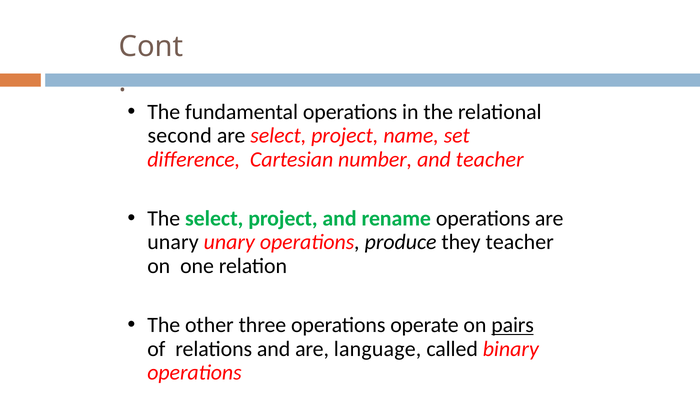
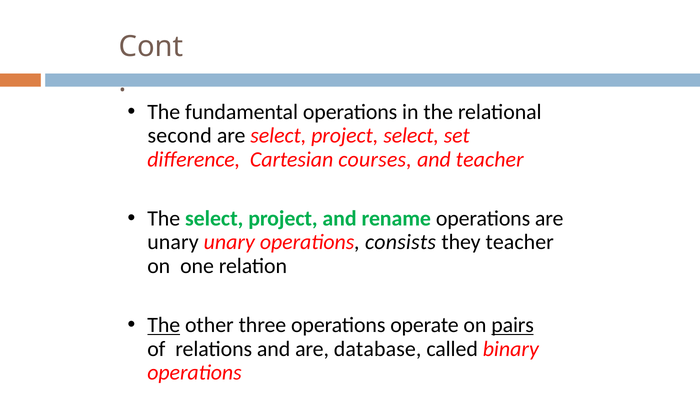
project name: name -> select
number: number -> courses
produce: produce -> consists
The at (164, 325) underline: none -> present
language: language -> database
